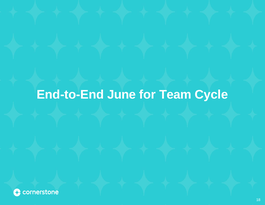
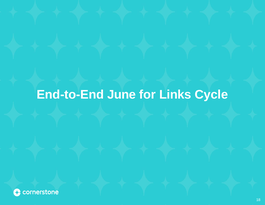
Team: Team -> Links
